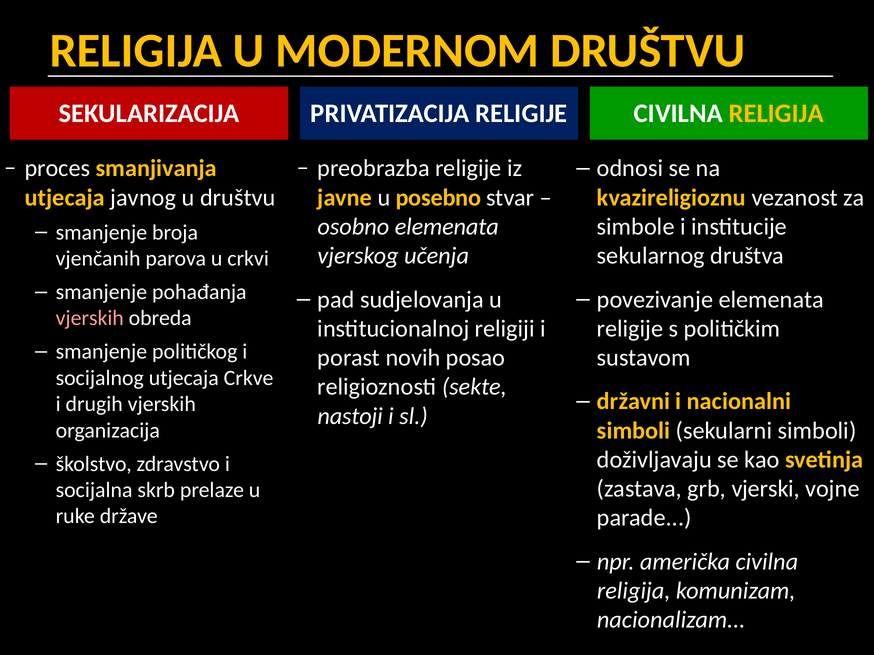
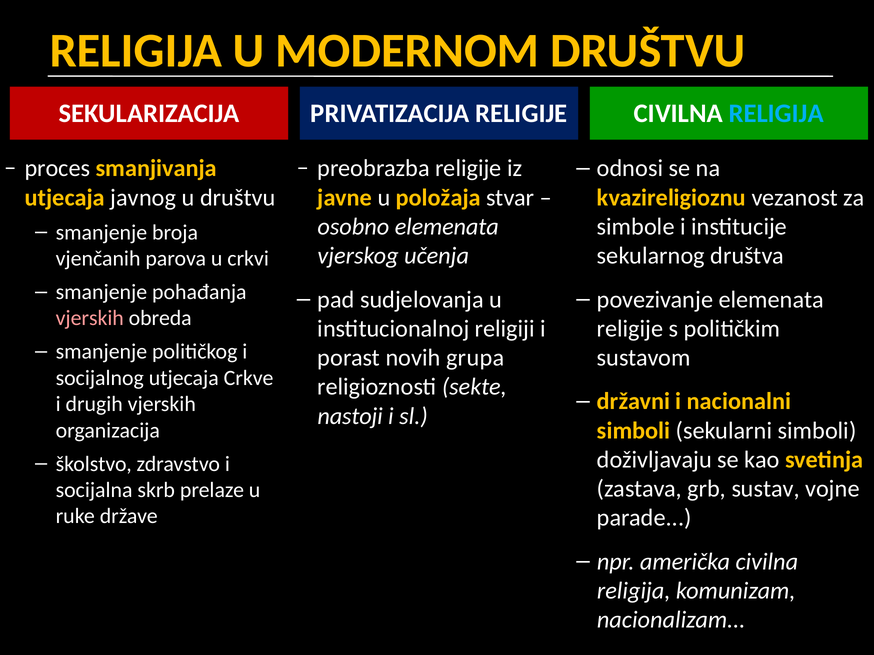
RELIGIJA at (776, 113) colour: yellow -> light blue
posebno: posebno -> položaja
posao: posao -> grupa
vjerski: vjerski -> sustav
